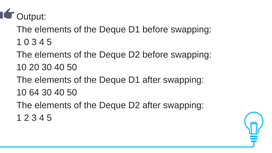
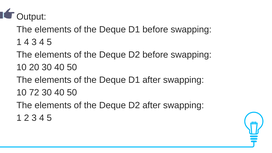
1 0: 0 -> 4
64: 64 -> 72
